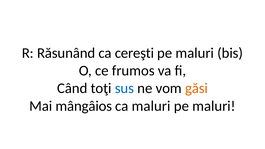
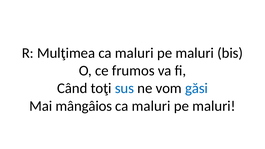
Răsunând: Răsunând -> Mulţimea
cereşti at (134, 53): cereşti -> maluri
găsi colour: orange -> blue
